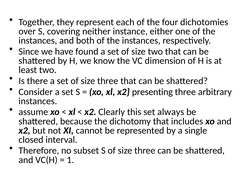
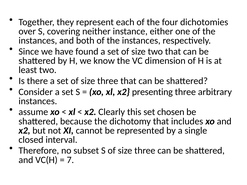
always: always -> chosen
1: 1 -> 7
